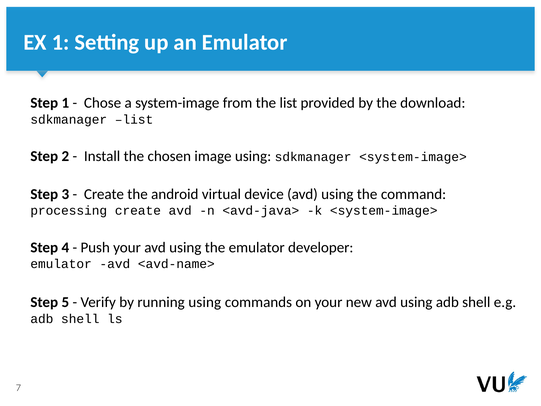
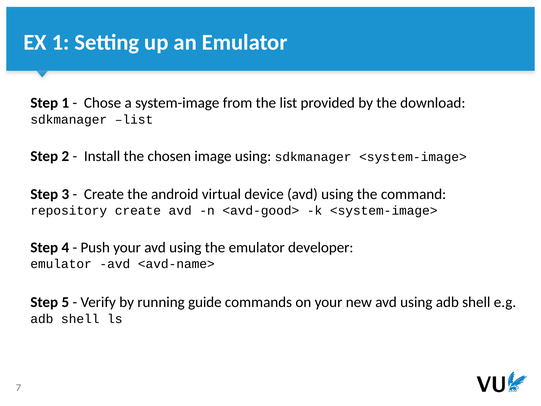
processing: processing -> repository
<avd-java>: <avd-java> -> <avd-good>
running using: using -> guide
